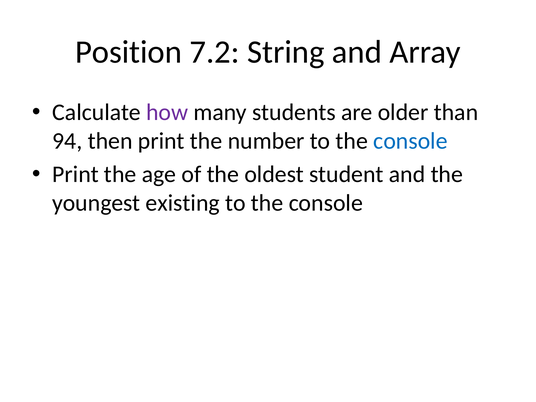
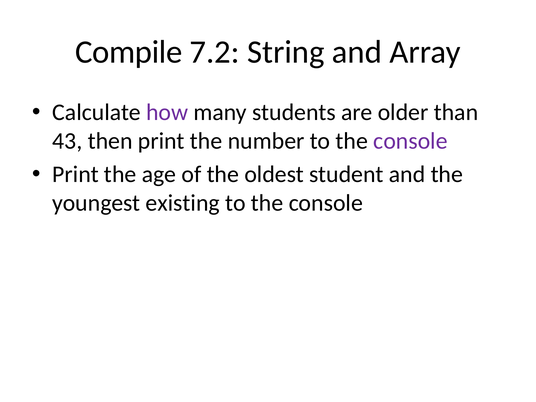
Position: Position -> Compile
94: 94 -> 43
console at (410, 141) colour: blue -> purple
